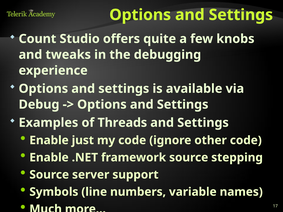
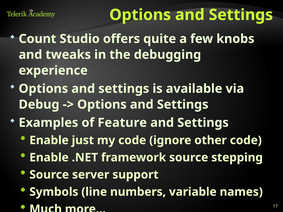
Threads: Threads -> Feature
